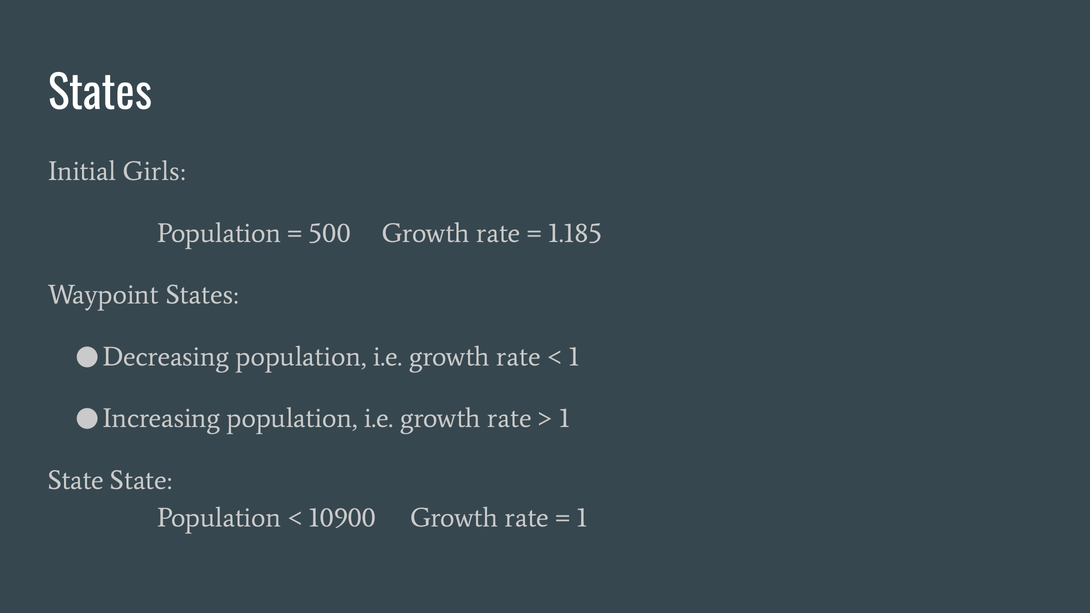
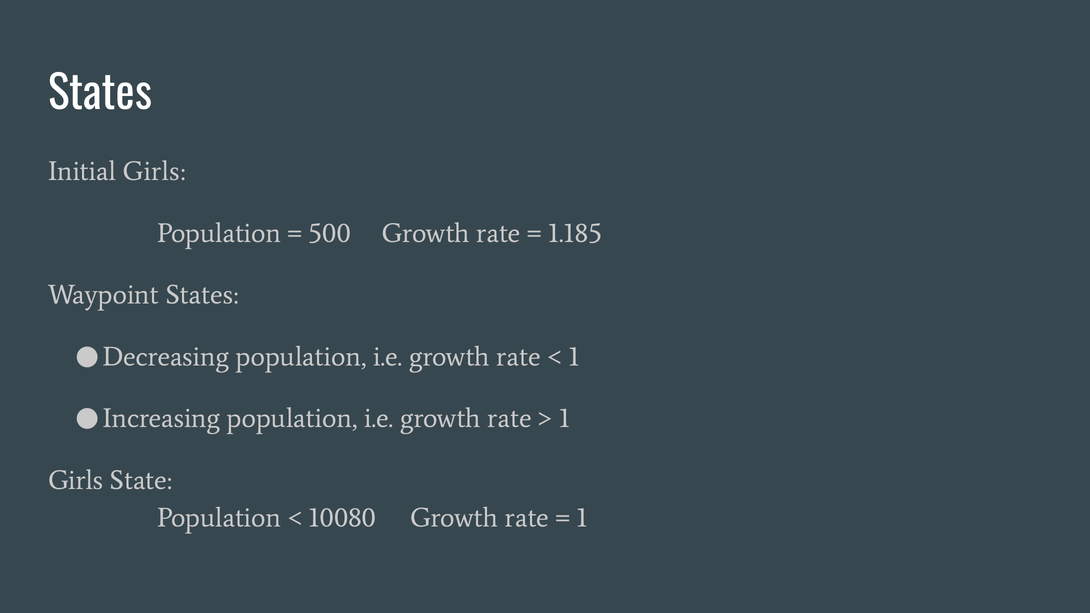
State at (76, 480): State -> Girls
10900: 10900 -> 10080
